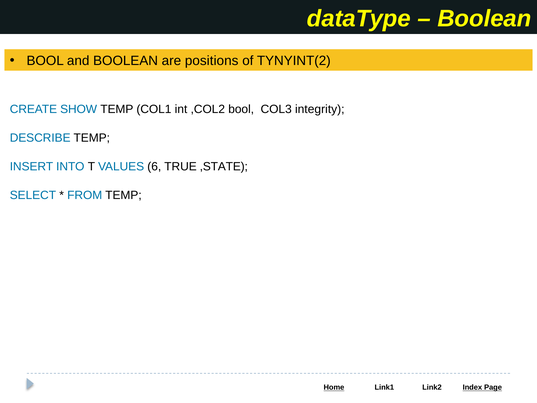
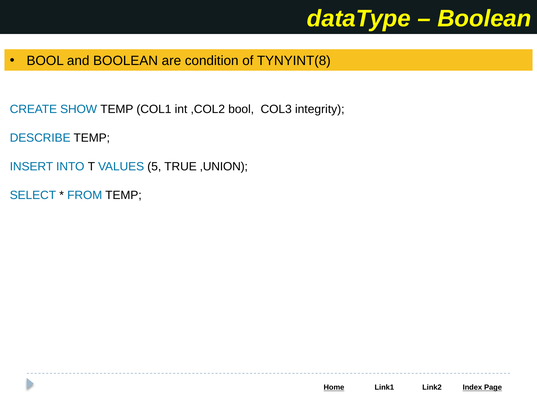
positions: positions -> condition
TYNYINT(2: TYNYINT(2 -> TYNYINT(8
6: 6 -> 5
,STATE: ,STATE -> ,UNION
